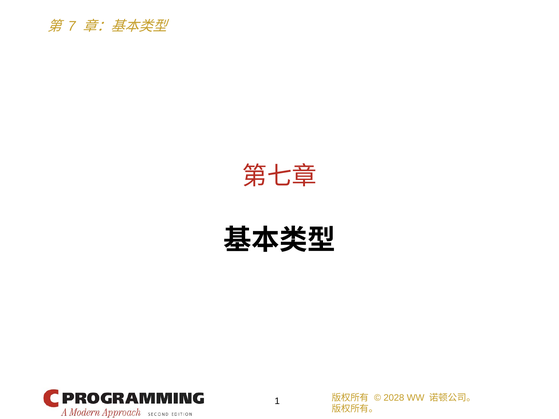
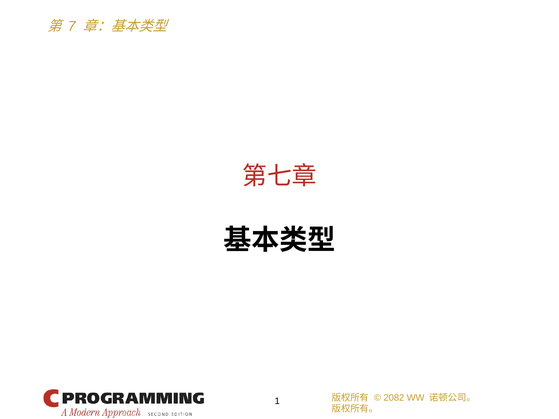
2028: 2028 -> 2082
